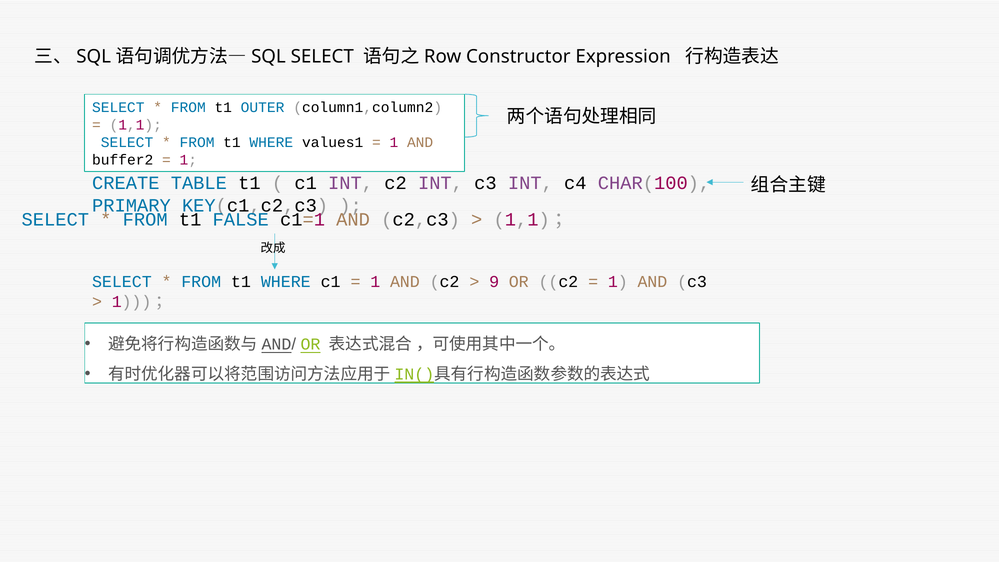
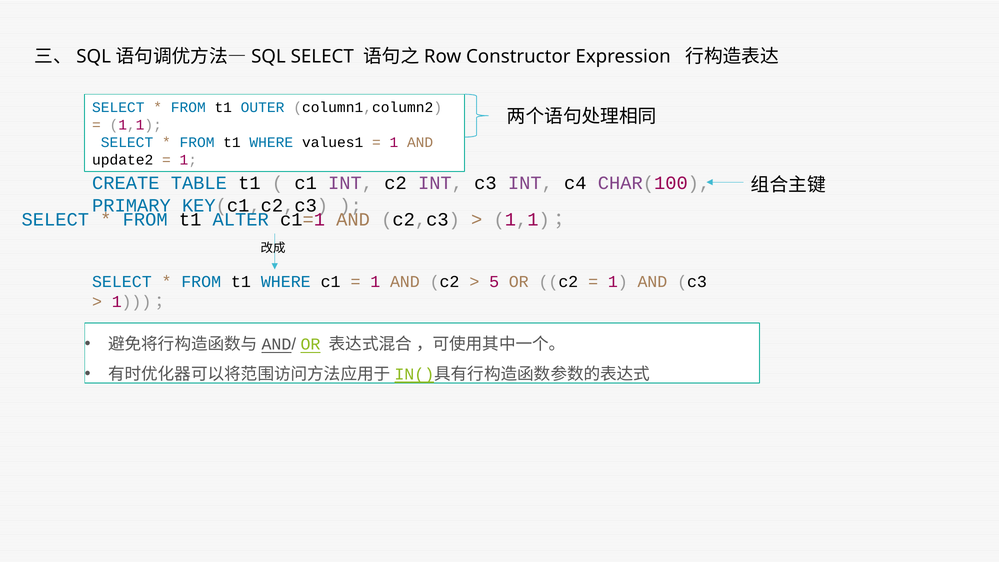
buffer2: buffer2 -> update2
FALSE: FALSE -> ALTER
9: 9 -> 5
